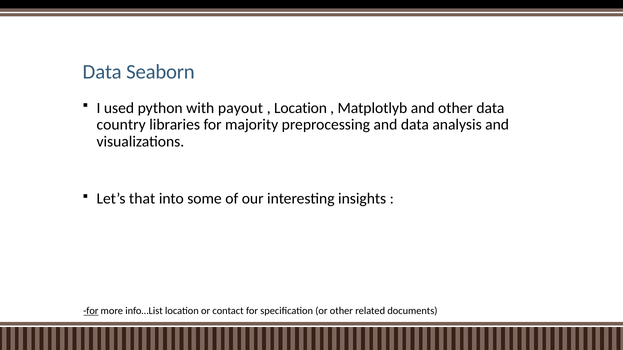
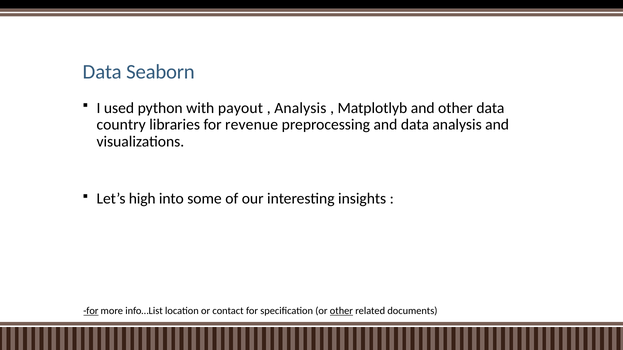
Location at (301, 108): Location -> Analysis
majority: majority -> revenue
that: that -> high
other at (341, 311) underline: none -> present
